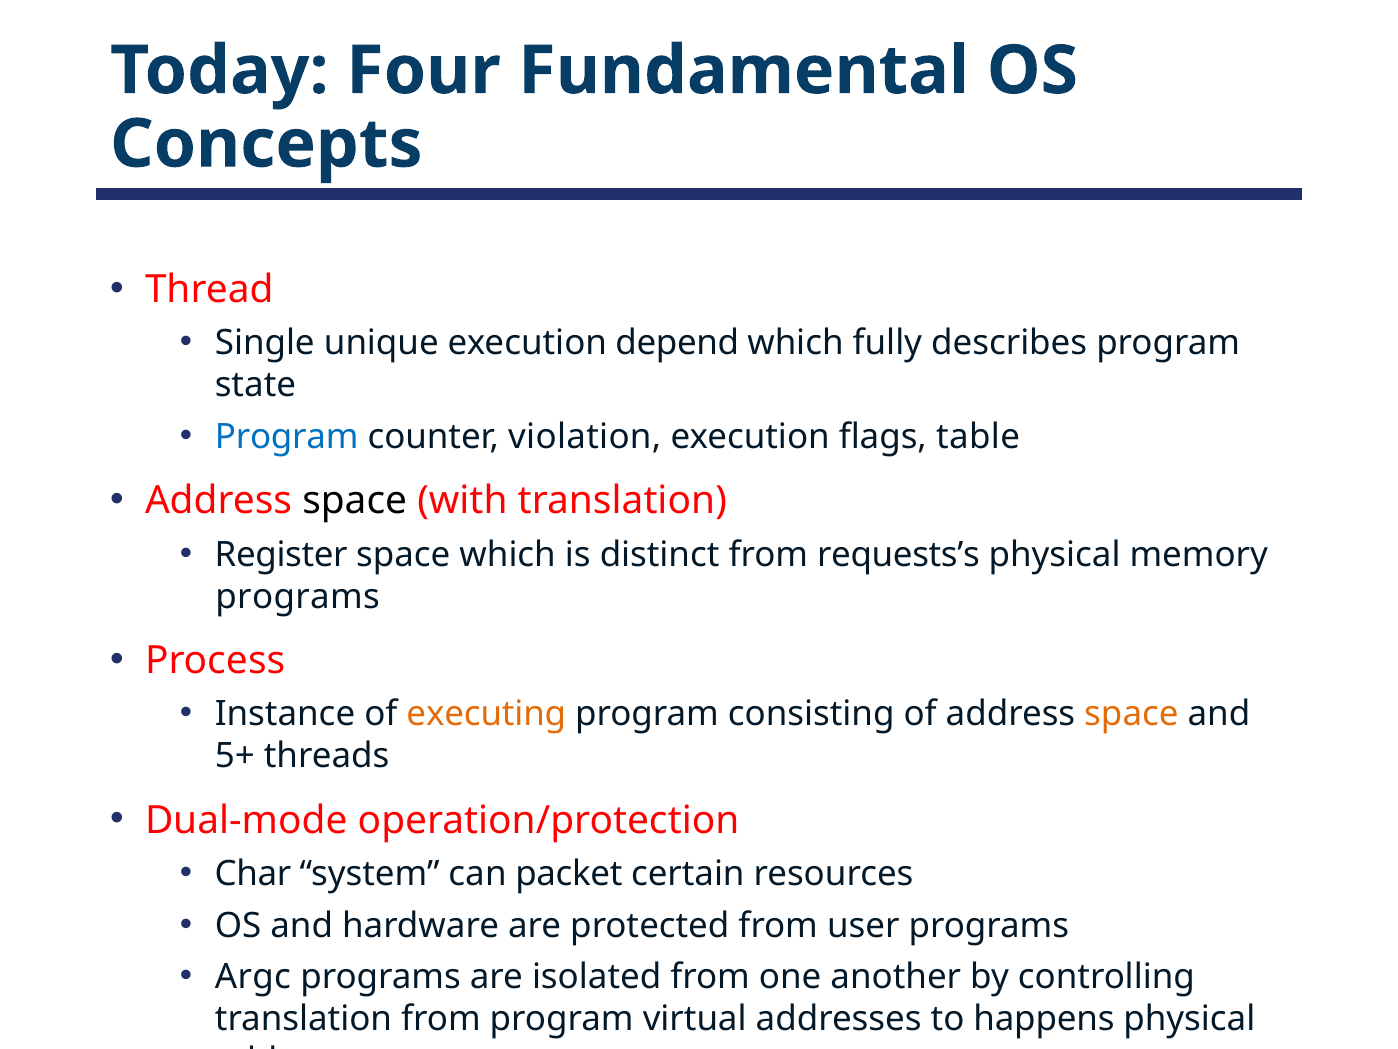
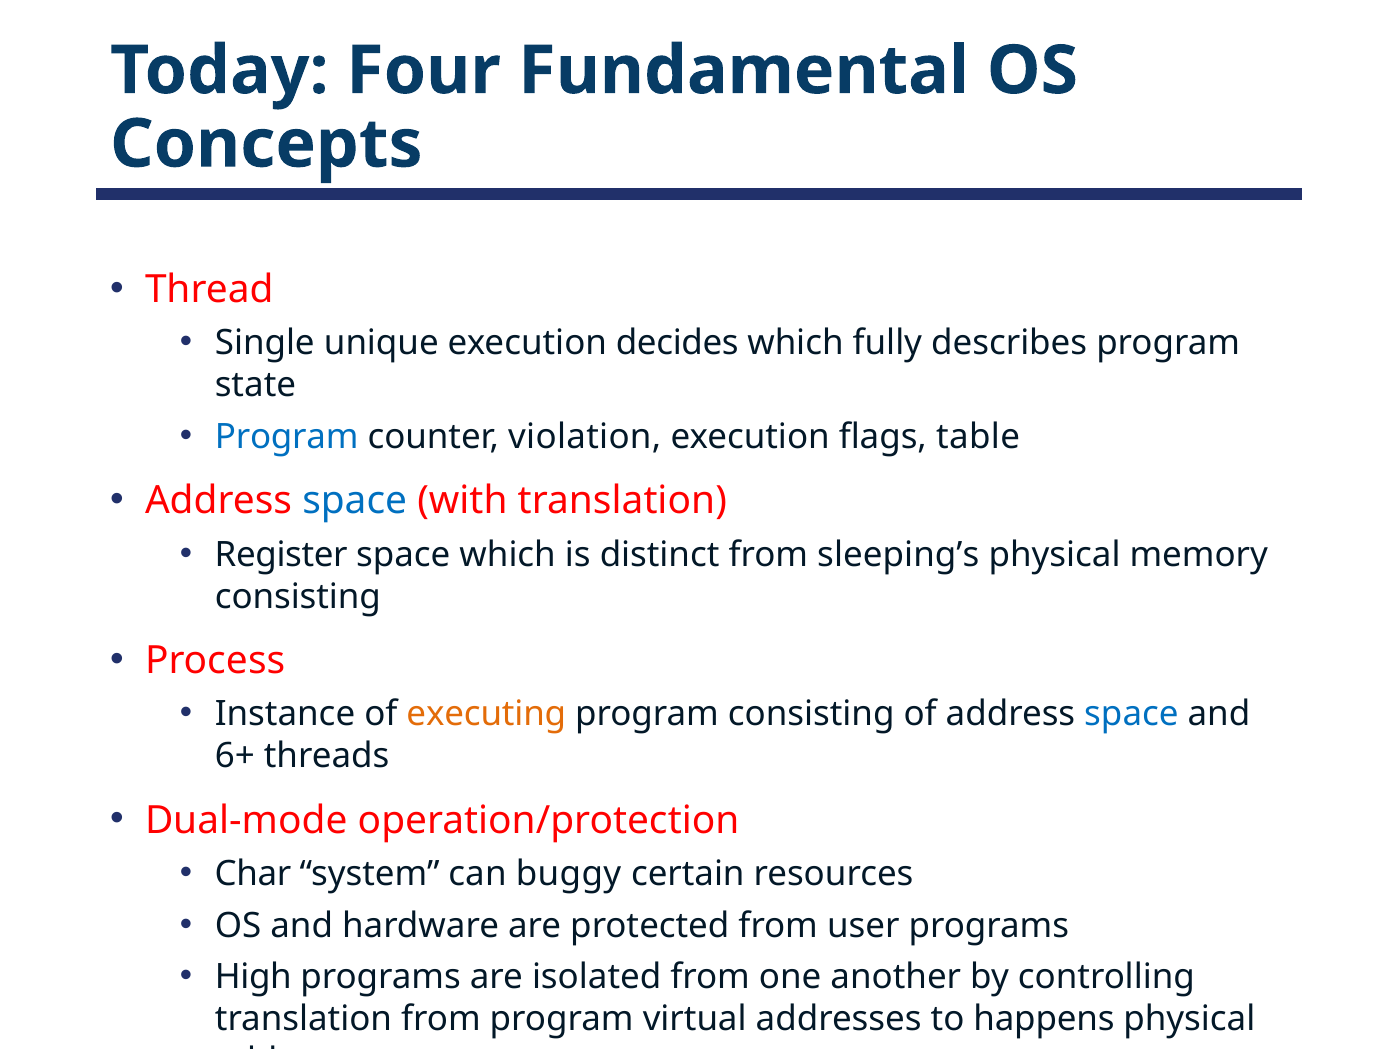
depend: depend -> decides
space at (355, 501) colour: black -> blue
requests’s: requests’s -> sleeping’s
programs at (298, 596): programs -> consisting
space at (1131, 714) colour: orange -> blue
5+: 5+ -> 6+
packet: packet -> buggy
Argc: Argc -> High
